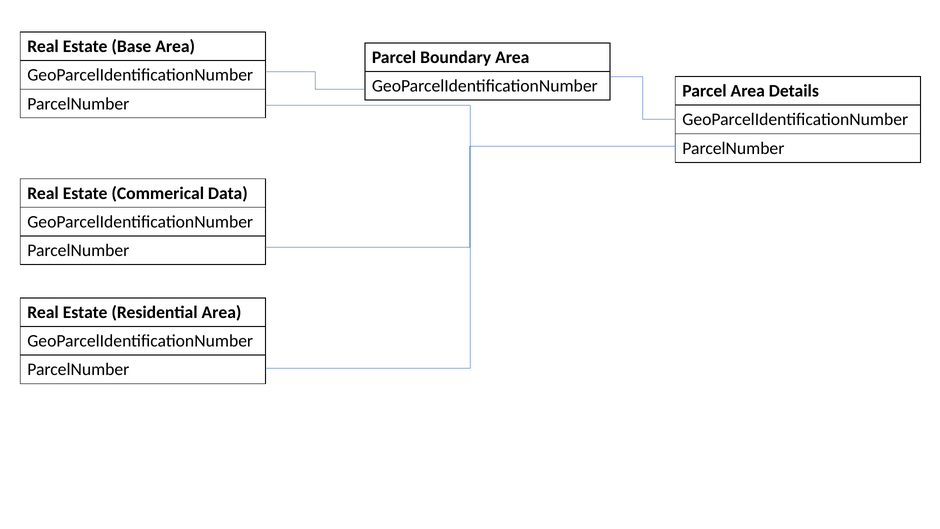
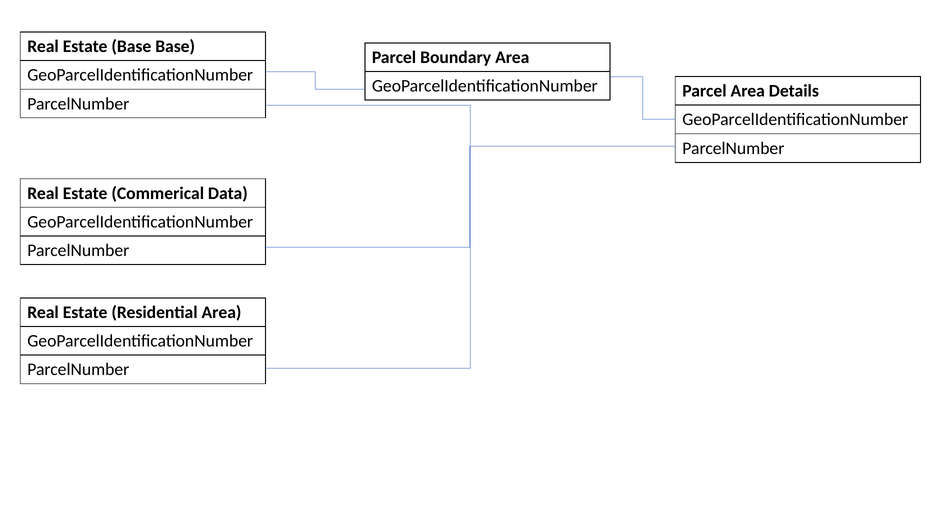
Base Area: Area -> Base
